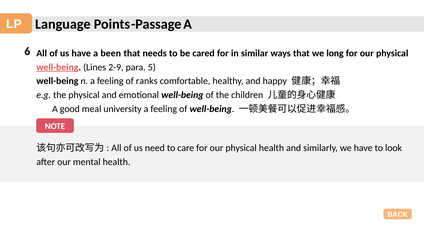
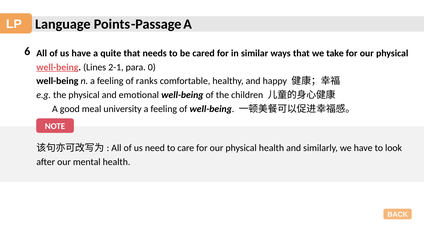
been: been -> quite
long: long -> take
2-9: 2-9 -> 2-1
5: 5 -> 0
